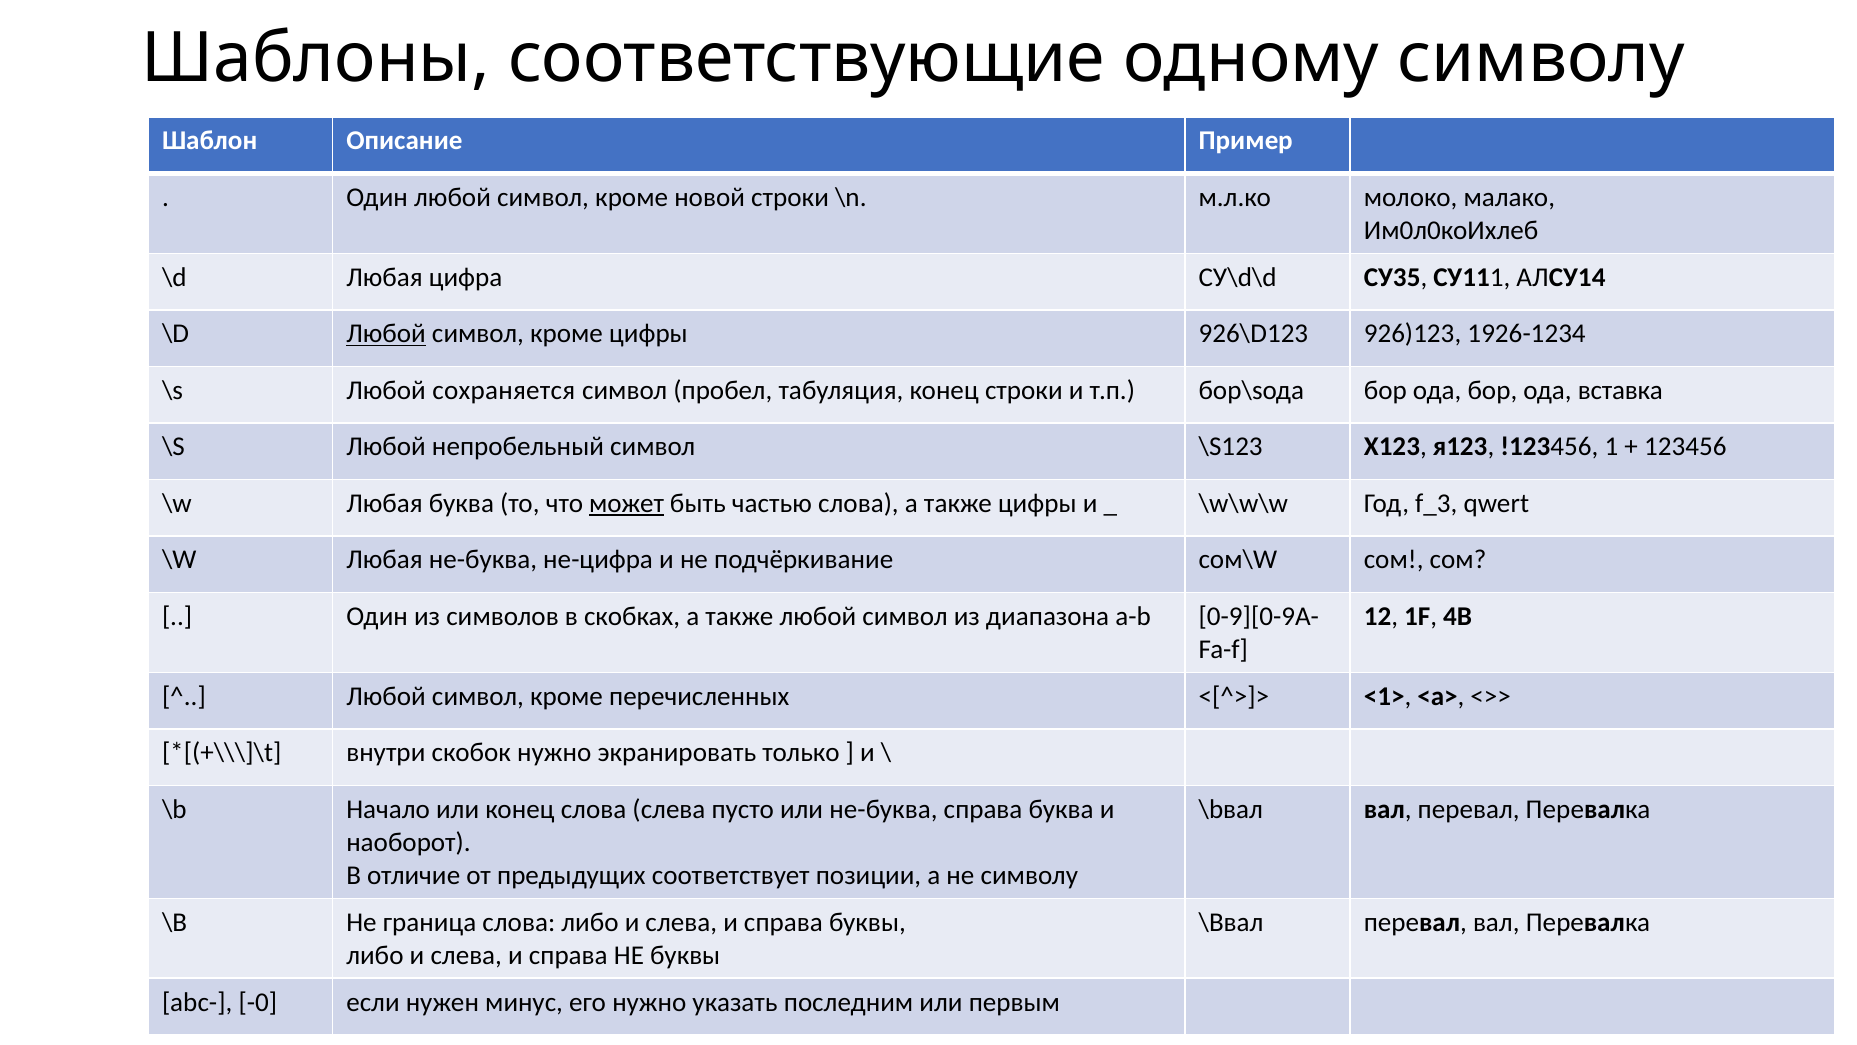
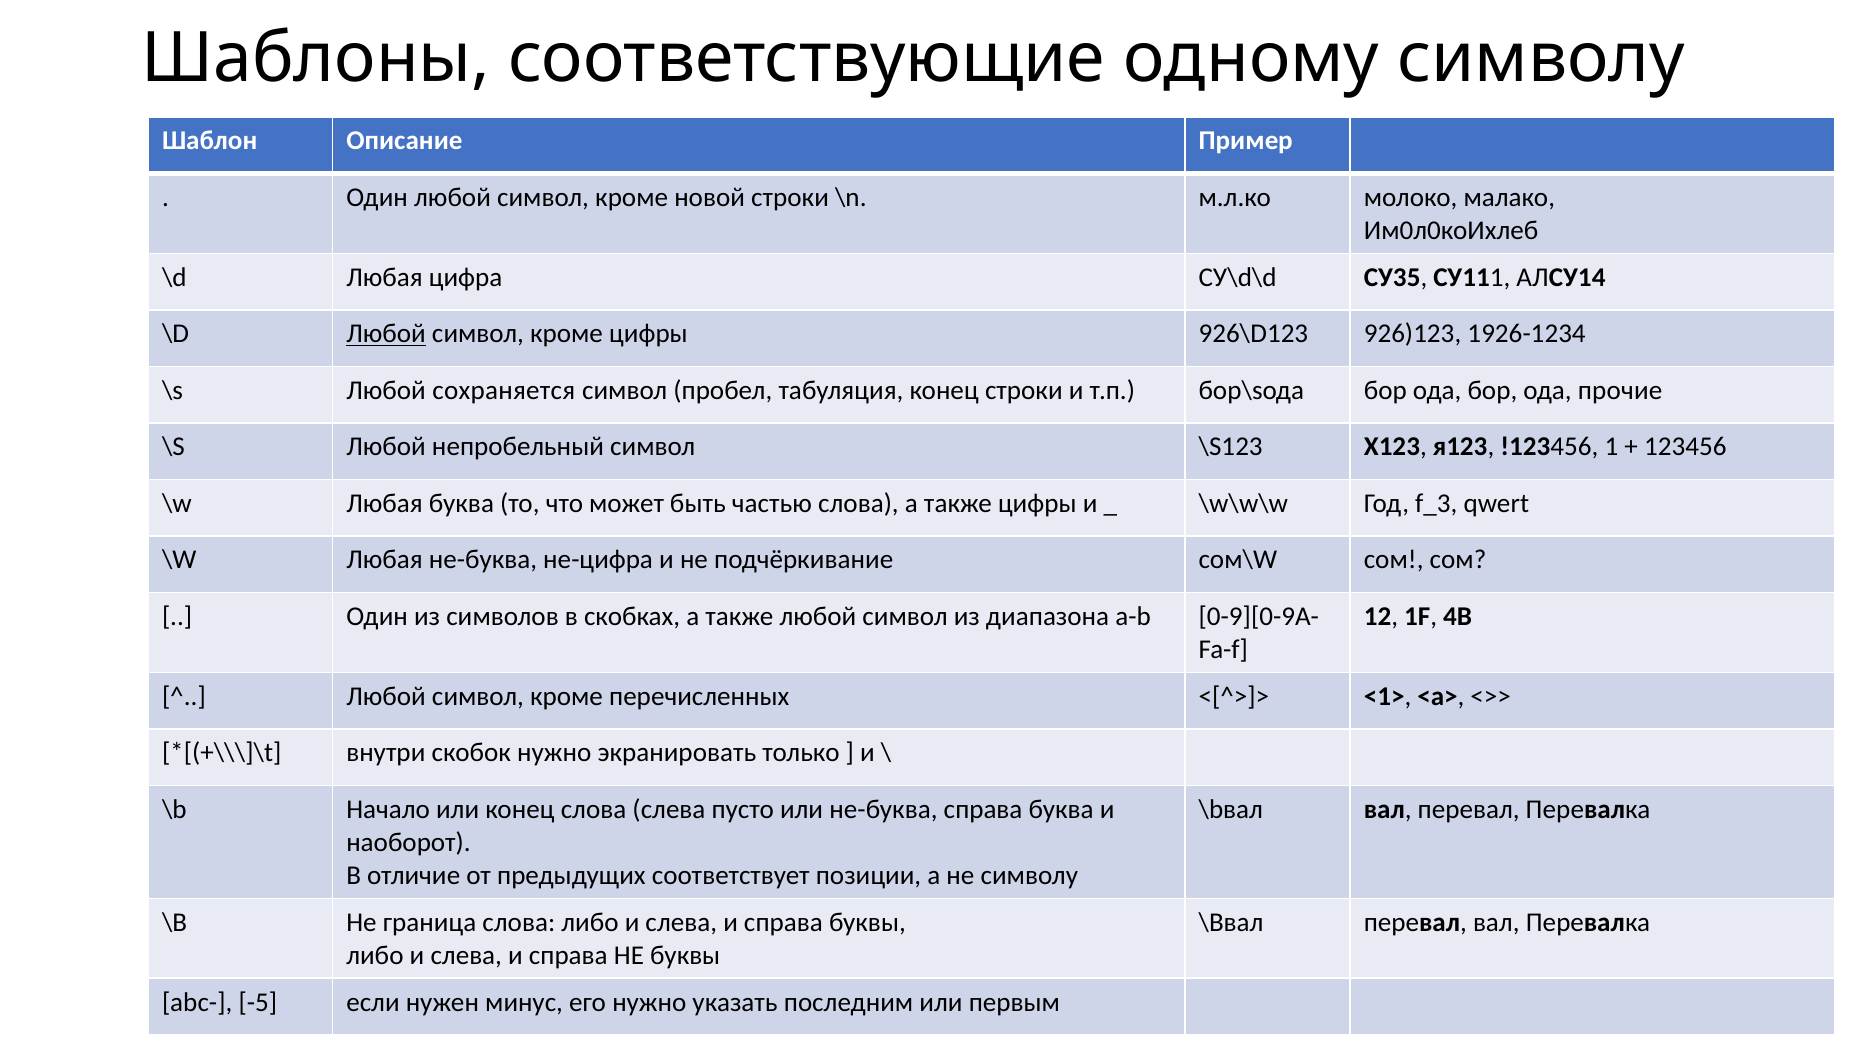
вставка: вставка -> прочие
может underline: present -> none
-0: -0 -> -5
